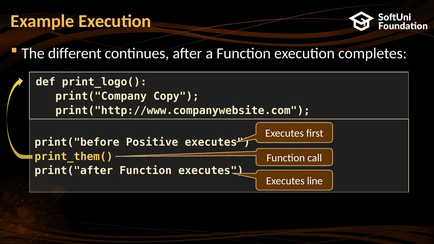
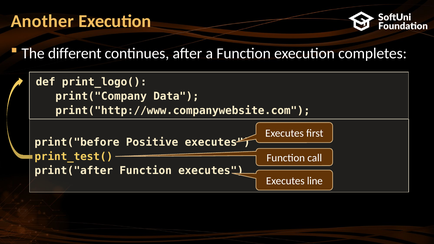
Example: Example -> Another
Copy: Copy -> Data
print_them(: print_them( -> print_test(
